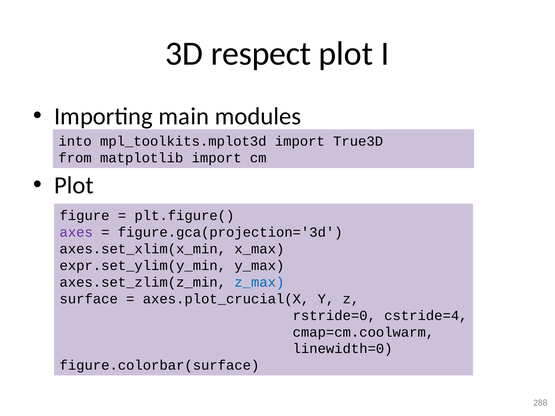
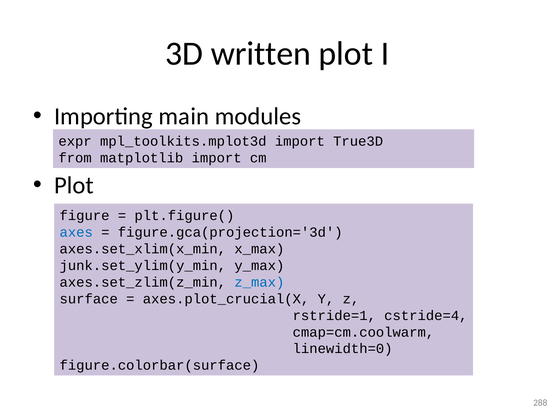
respect: respect -> written
into: into -> expr
axes colour: purple -> blue
expr.set_ylim(y_min: expr.set_ylim(y_min -> junk.set_ylim(y_min
rstride=0: rstride=0 -> rstride=1
